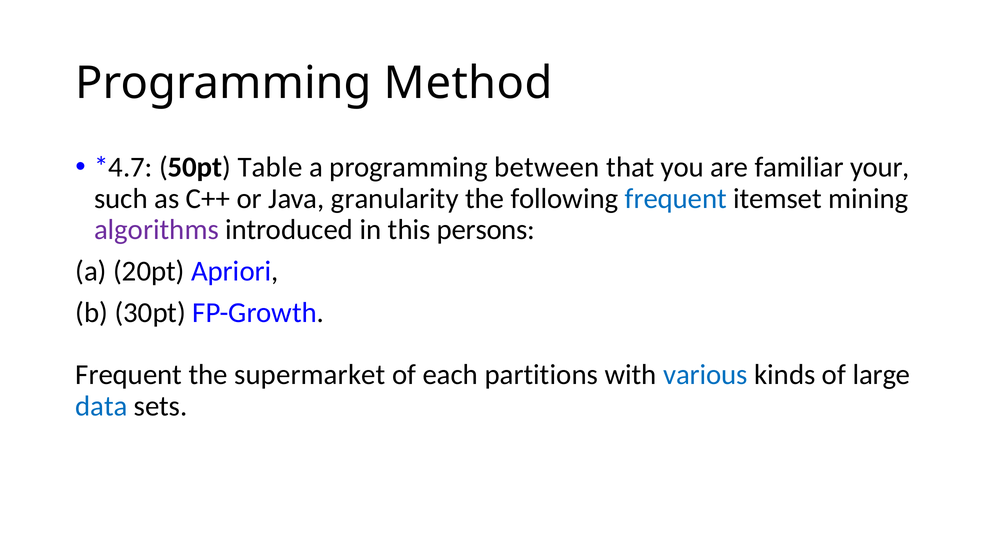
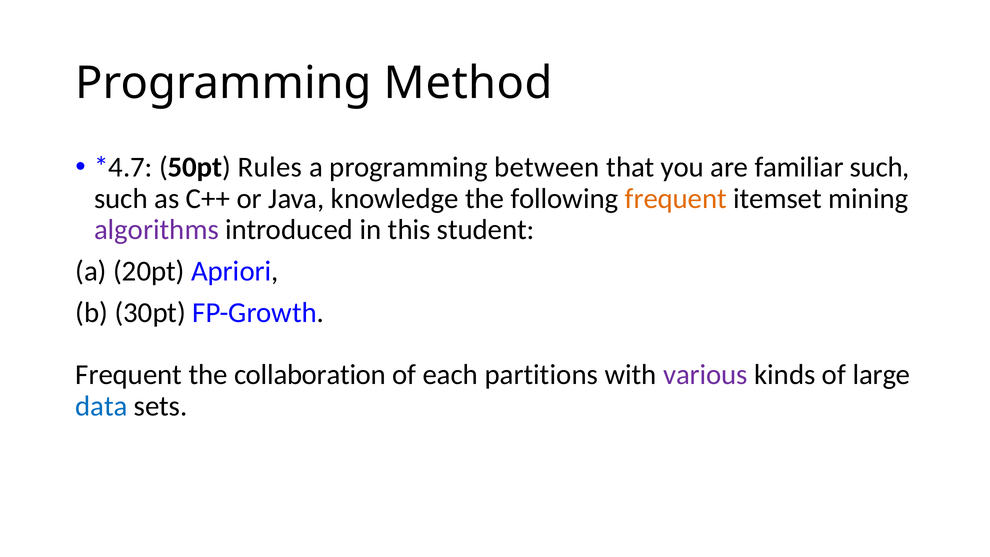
Table: Table -> Rules
familiar your: your -> such
granularity: granularity -> knowledge
frequent at (676, 198) colour: blue -> orange
persons: persons -> student
supermarket: supermarket -> collaboration
various colour: blue -> purple
